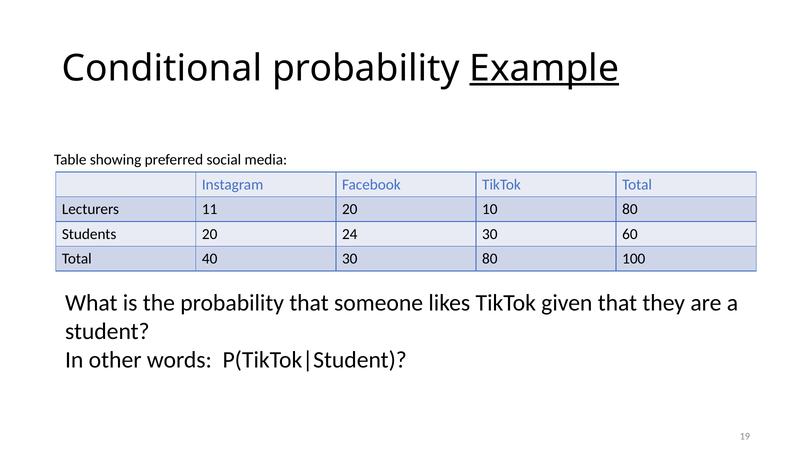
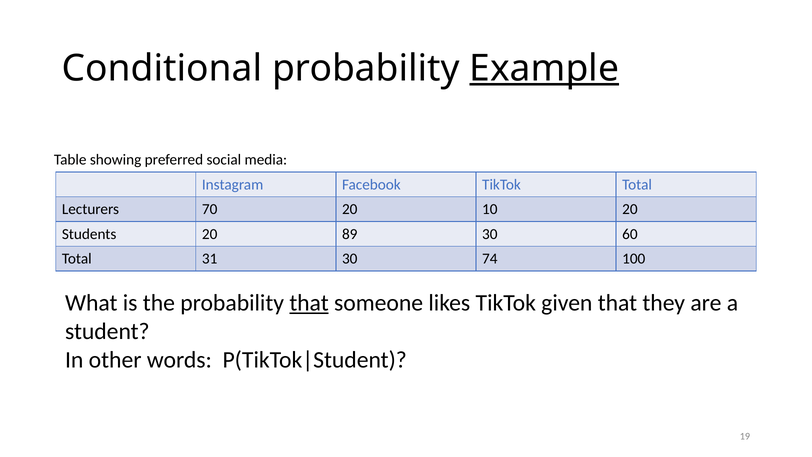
11: 11 -> 70
10 80: 80 -> 20
24: 24 -> 89
40: 40 -> 31
30 80: 80 -> 74
that at (309, 303) underline: none -> present
